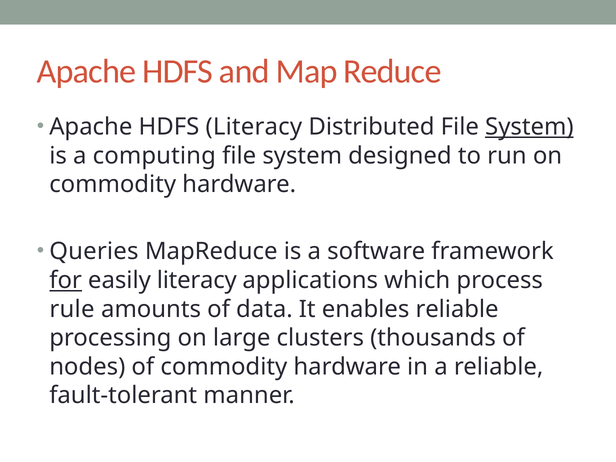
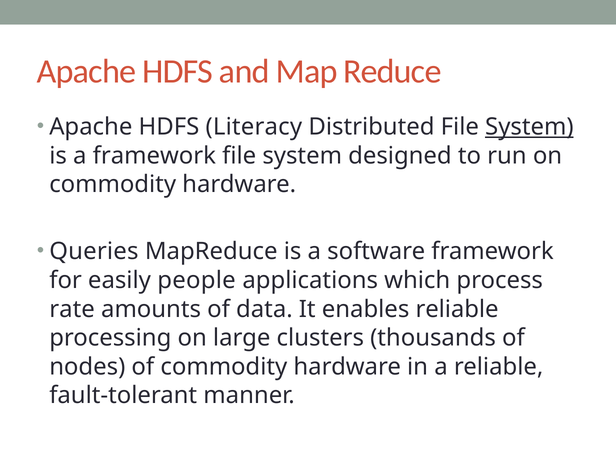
a computing: computing -> framework
for underline: present -> none
easily literacy: literacy -> people
rule: rule -> rate
